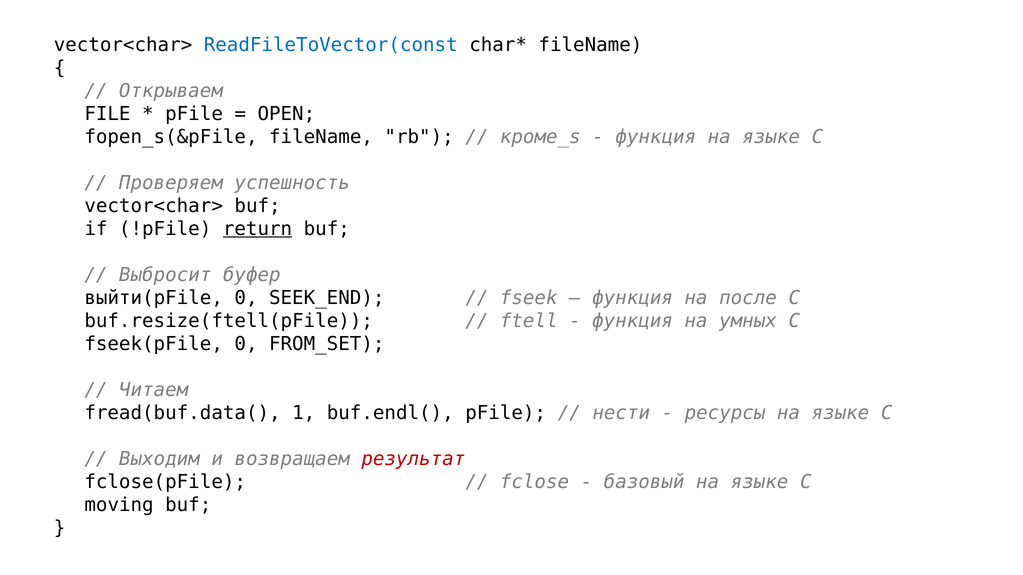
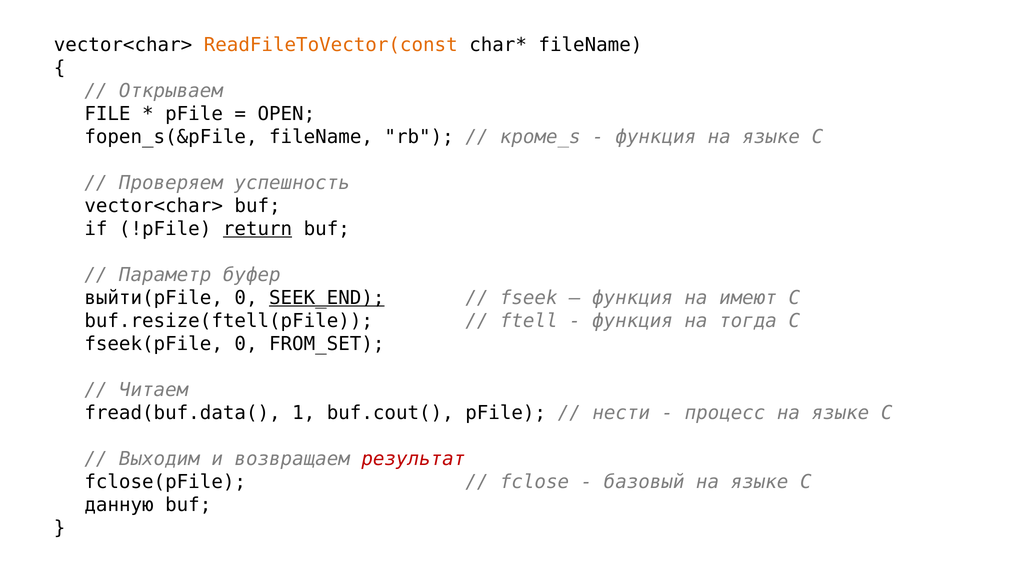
ReadFileToVector(const colour: blue -> orange
Выбросит: Выбросит -> Параметр
SEEK_END underline: none -> present
после: после -> имеют
умных: умных -> тогда
buf.endl(: buf.endl( -> buf.cout(
ресурсы: ресурсы -> процесс
moving: moving -> данную
